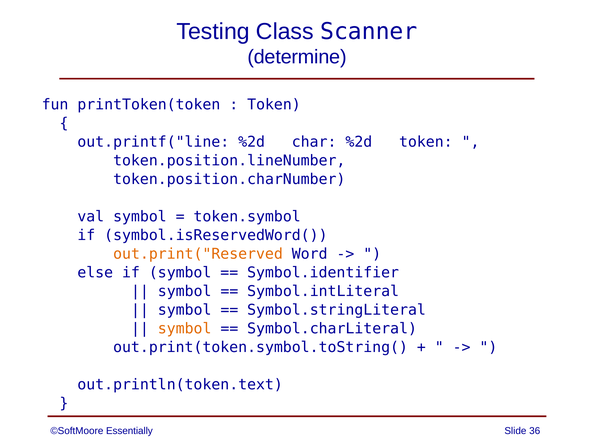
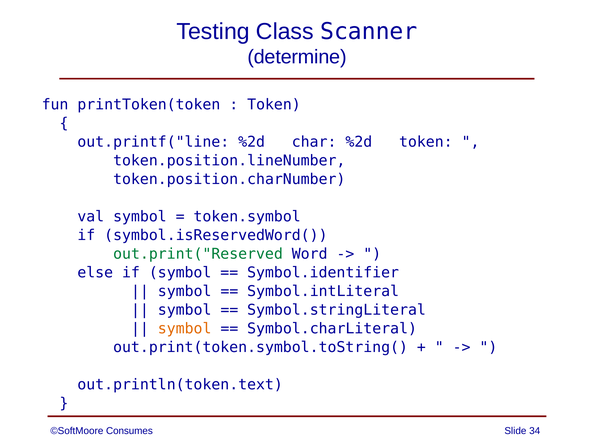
out.print("Reserved colour: orange -> green
Essentially: Essentially -> Consumes
36: 36 -> 34
